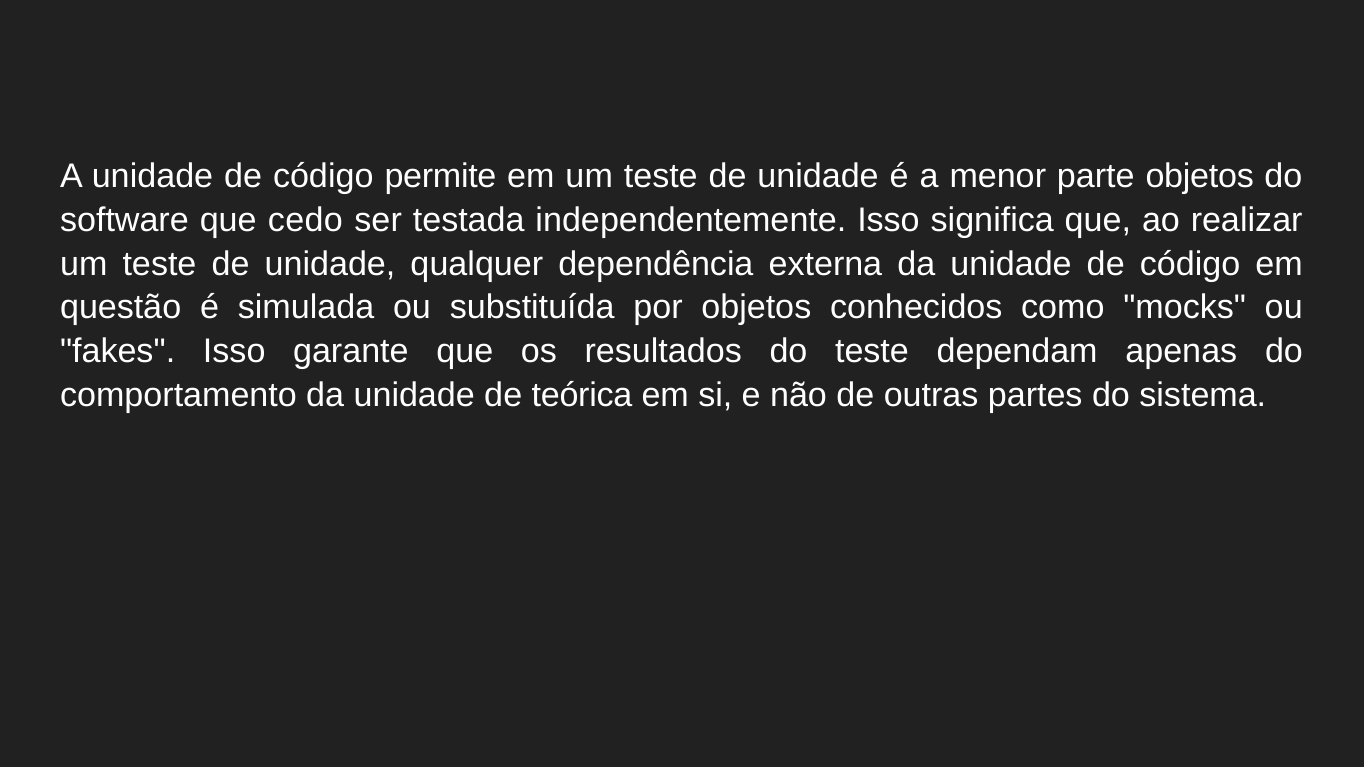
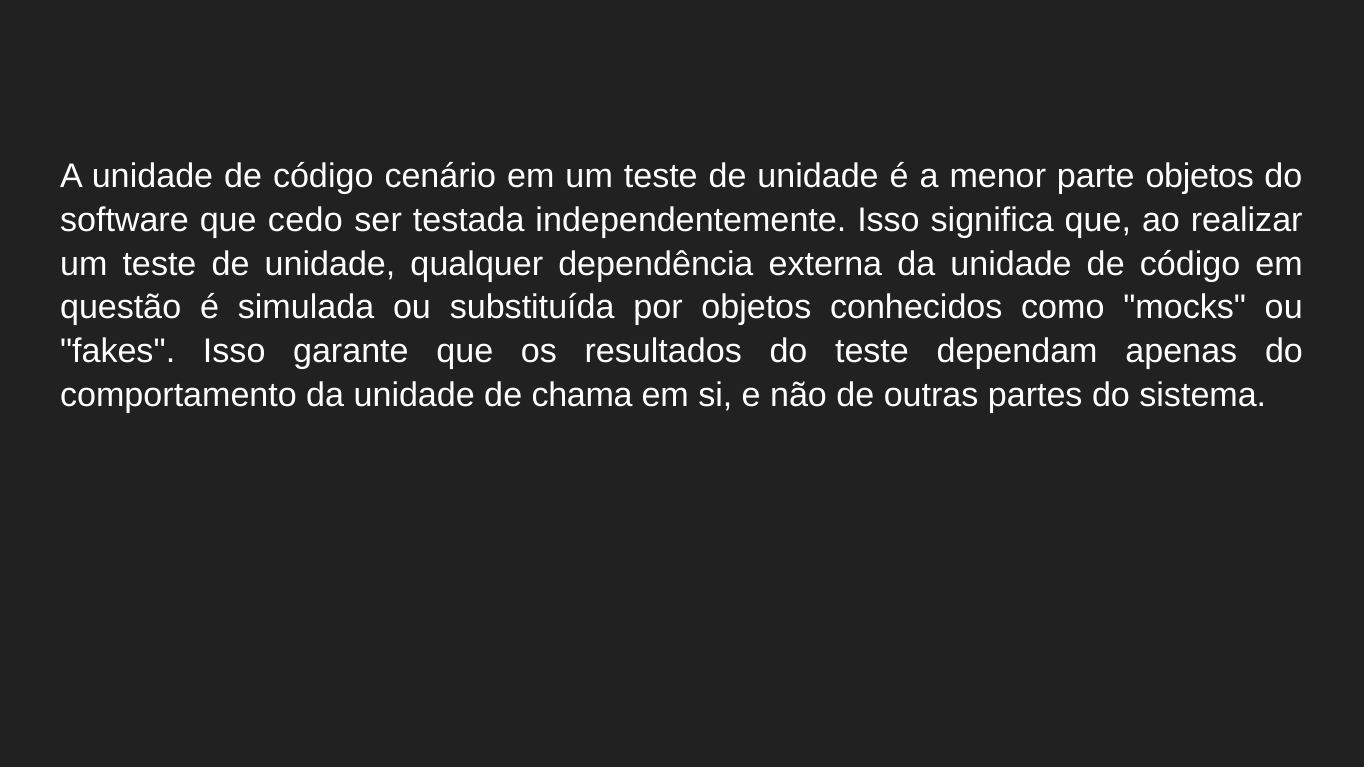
permite: permite -> cenário
teórica: teórica -> chama
